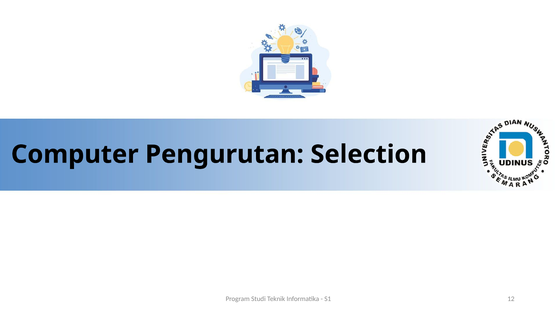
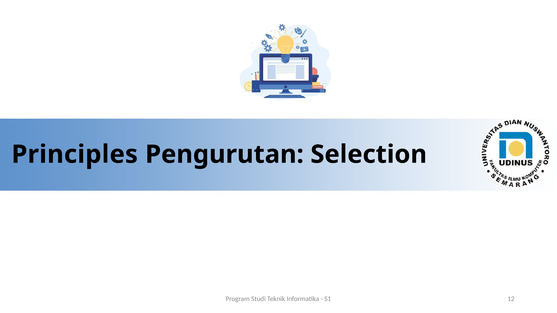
Computer: Computer -> Principles
